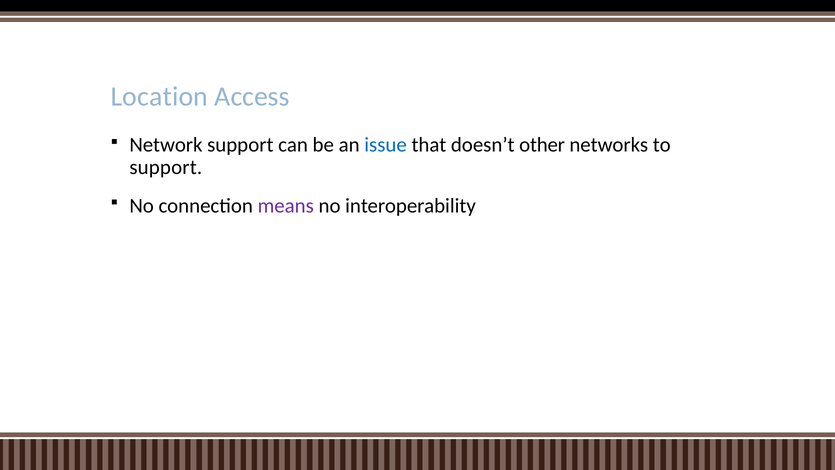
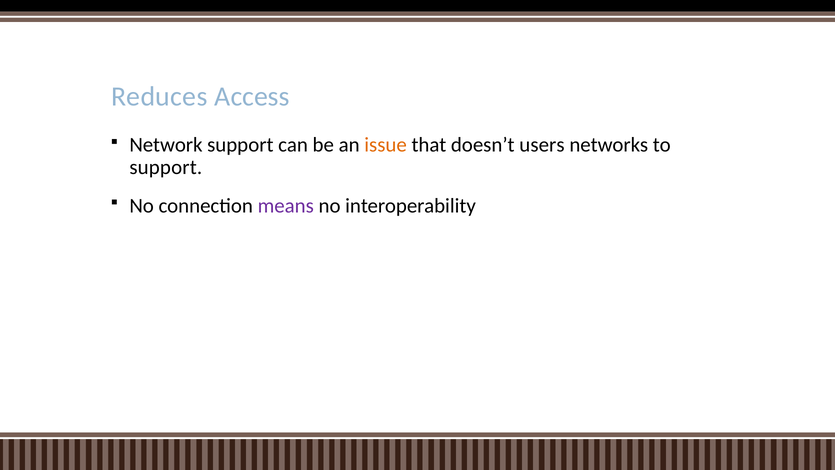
Location: Location -> Reduces
issue colour: blue -> orange
other: other -> users
